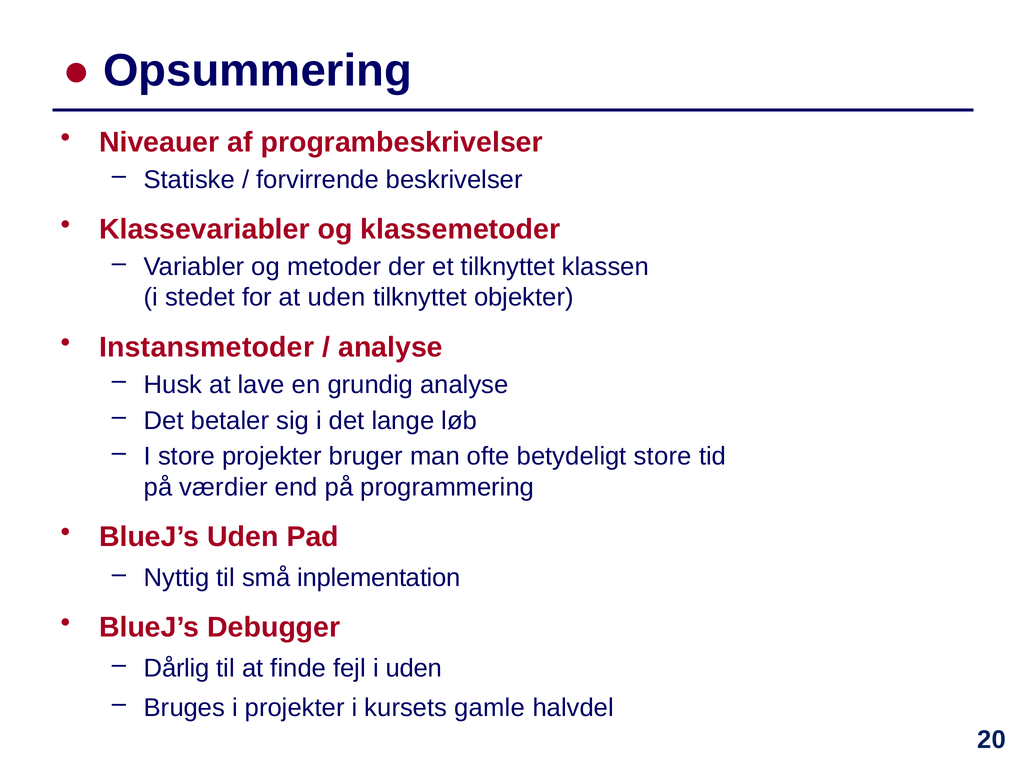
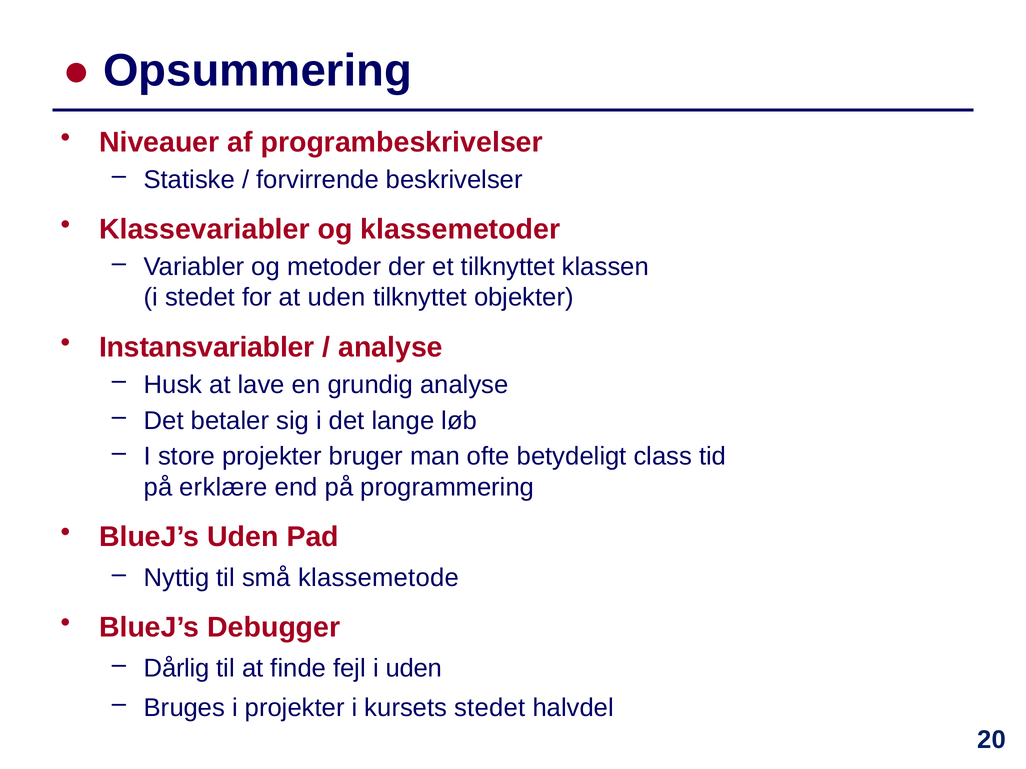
Instansmetoder: Instansmetoder -> Instansvariabler
betydeligt store: store -> class
værdier: værdier -> erklære
inplementation: inplementation -> klassemetode
kursets gamle: gamle -> stedet
